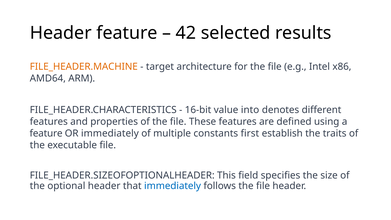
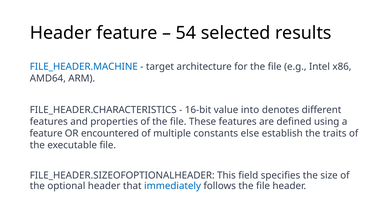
42: 42 -> 54
FILE_HEADER.MACHINE colour: orange -> blue
OR immediately: immediately -> encountered
first: first -> else
